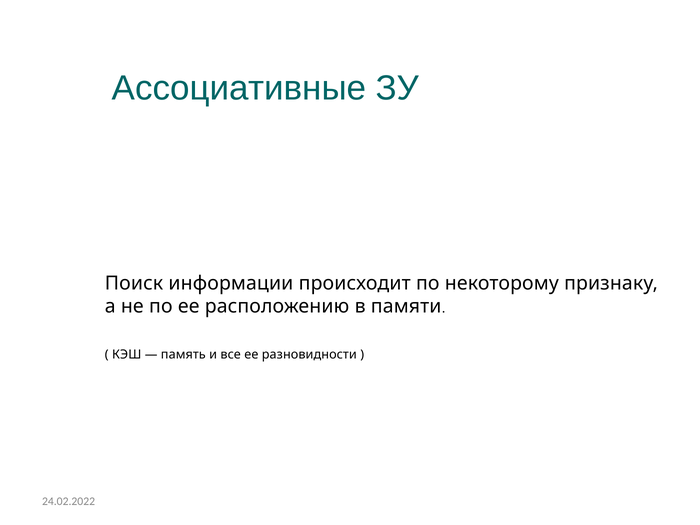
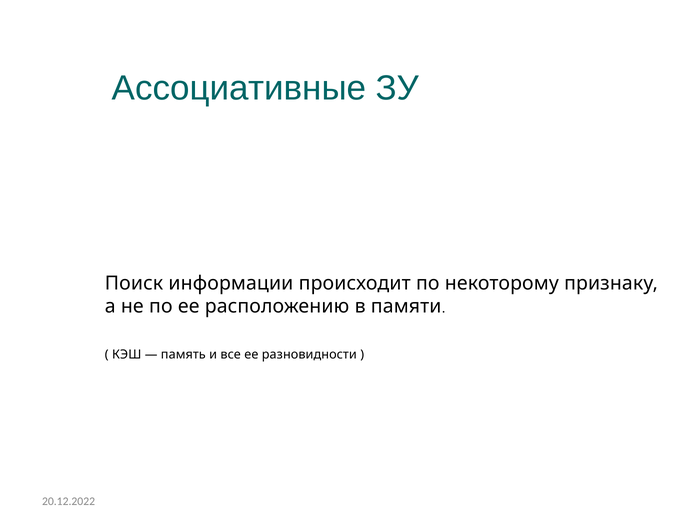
24.02.2022: 24.02.2022 -> 20.12.2022
